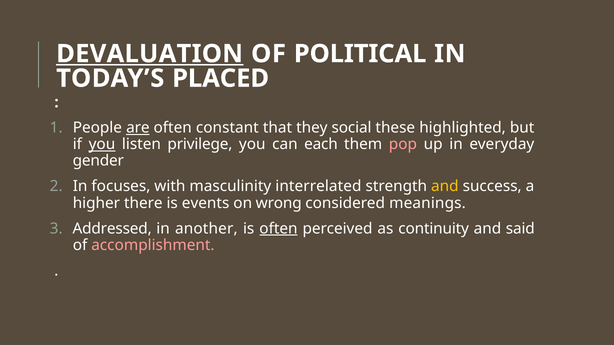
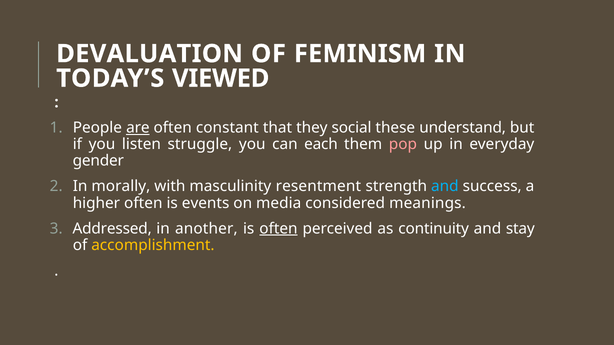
DEVALUATION underline: present -> none
POLITICAL: POLITICAL -> FEMINISM
PLACED: PLACED -> VIEWED
highlighted: highlighted -> understand
you at (102, 145) underline: present -> none
privilege: privilege -> struggle
focuses: focuses -> morally
interrelated: interrelated -> resentment
and at (445, 187) colour: yellow -> light blue
higher there: there -> often
wrong: wrong -> media
said: said -> stay
accomplishment colour: pink -> yellow
